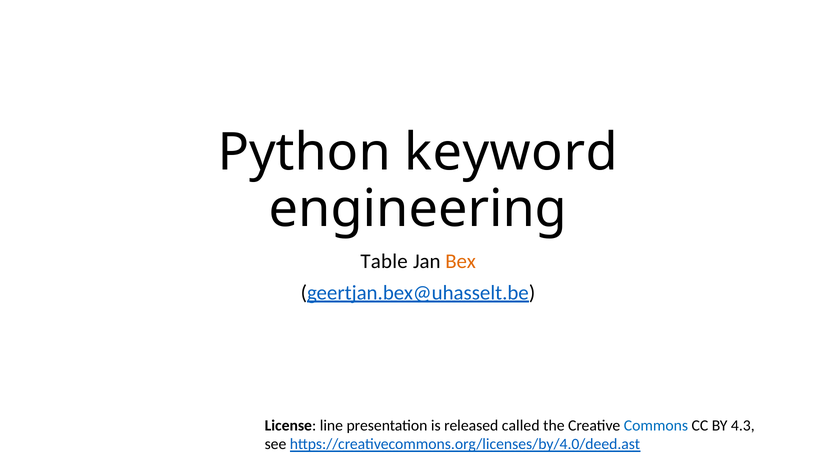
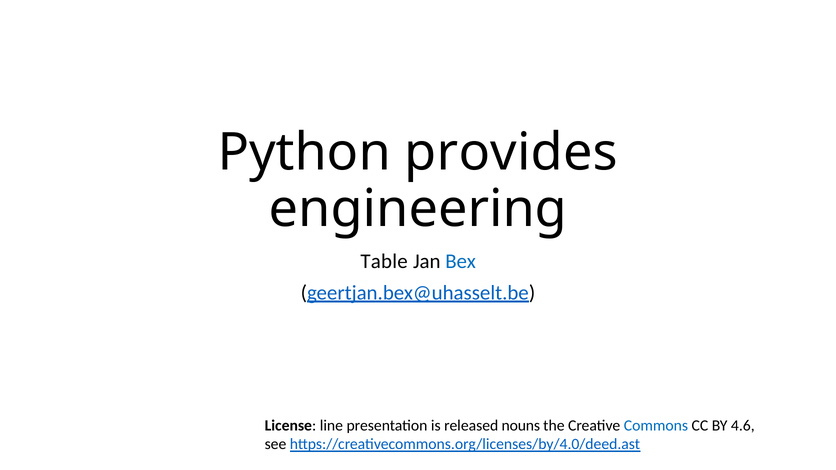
keyword: keyword -> provides
Bex colour: orange -> blue
called: called -> nouns
4.3: 4.3 -> 4.6
